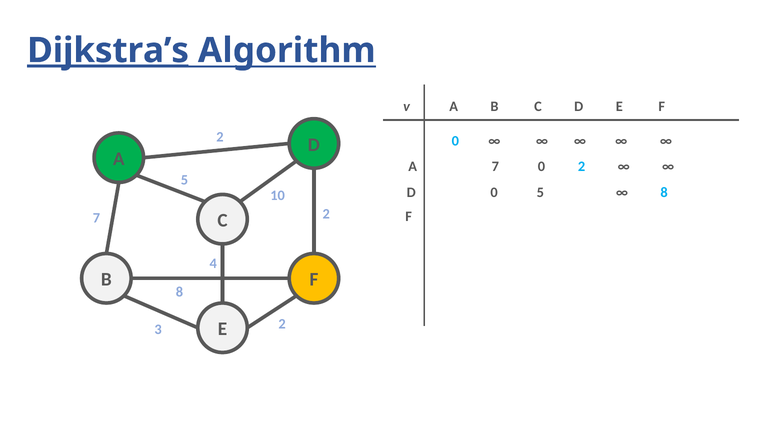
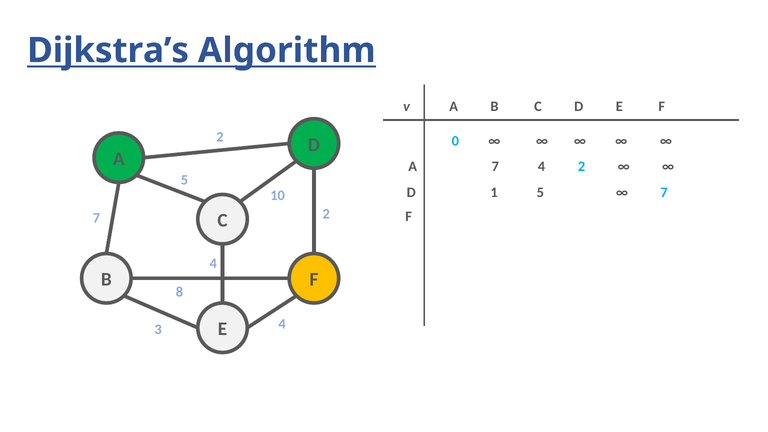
Dijkstra’s underline: present -> none
7 0: 0 -> 4
D 0: 0 -> 1
8 at (664, 192): 8 -> 7
3 2: 2 -> 4
